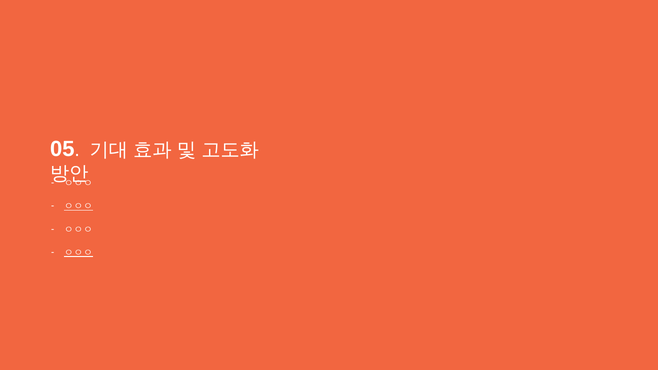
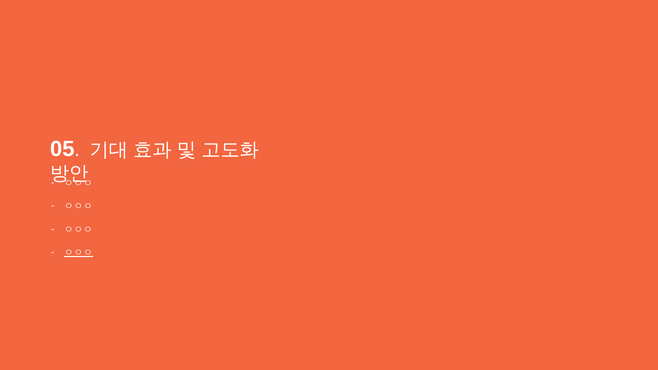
ㅇㅇㅇ at (78, 206) underline: present -> none
